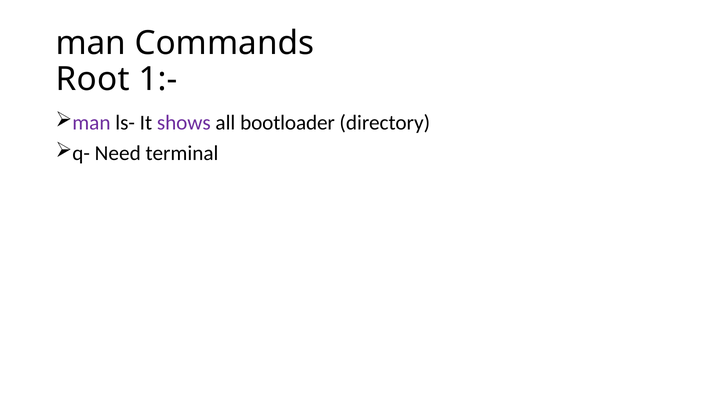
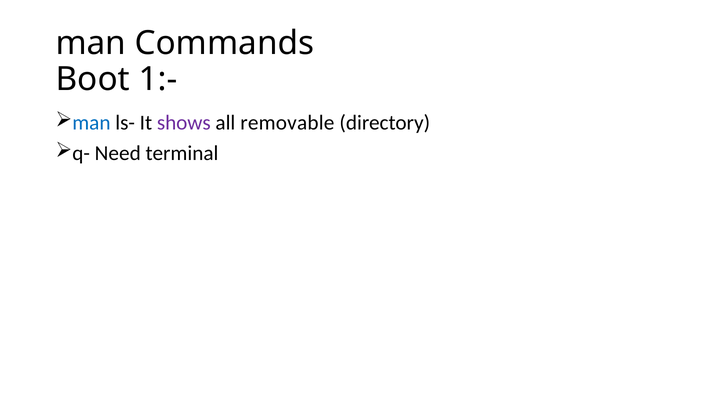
Root: Root -> Boot
man at (91, 123) colour: purple -> blue
bootloader: bootloader -> removable
